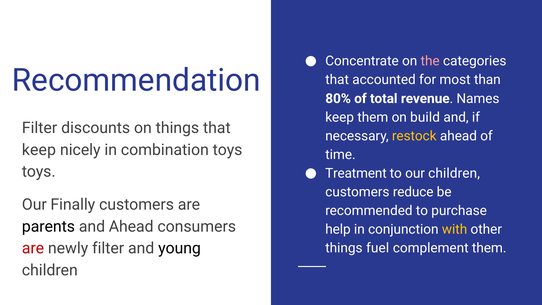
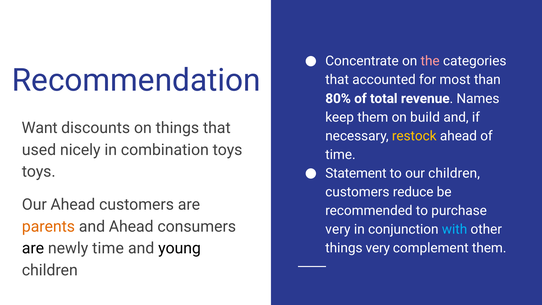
Filter at (40, 128): Filter -> Want
keep at (39, 150): keep -> used
Treatment: Treatment -> Statement
Our Finally: Finally -> Ahead
parents colour: black -> orange
help at (338, 229): help -> very
with colour: yellow -> light blue
are at (33, 248) colour: red -> black
newly filter: filter -> time
things fuel: fuel -> very
